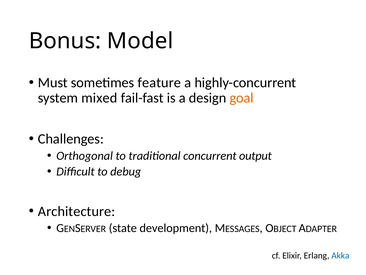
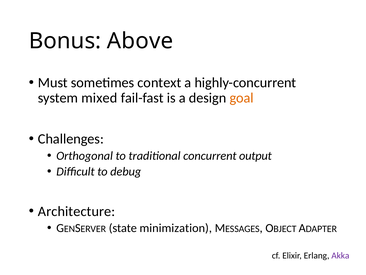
Model: Model -> Above
feature: feature -> context
development: development -> minimization
Akka colour: blue -> purple
